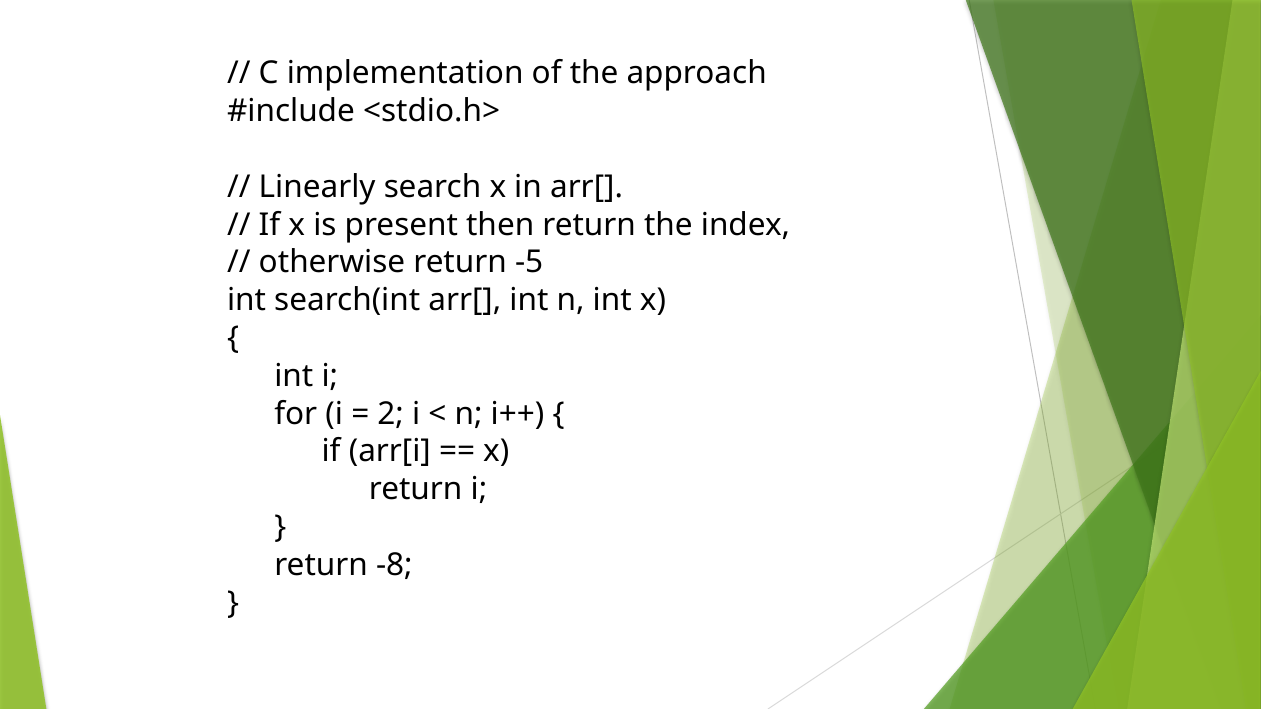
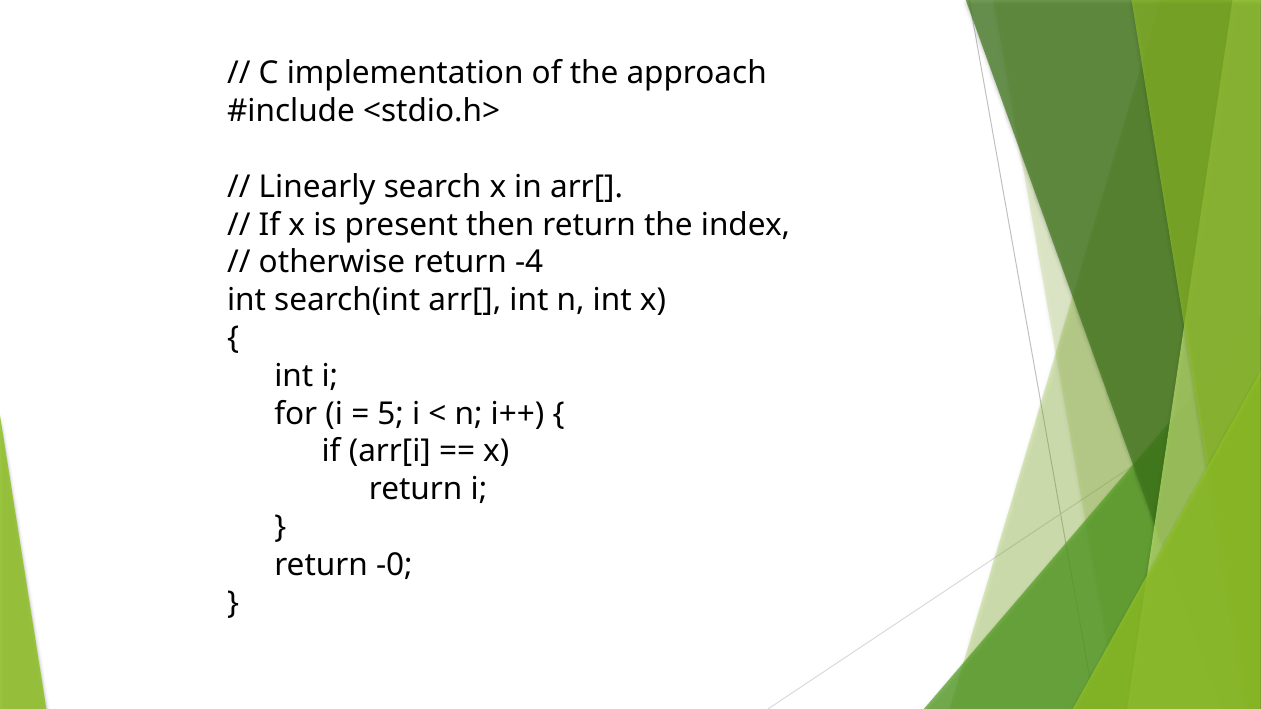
-5: -5 -> -4
2: 2 -> 5
-8: -8 -> -0
